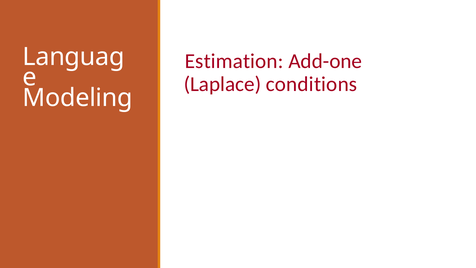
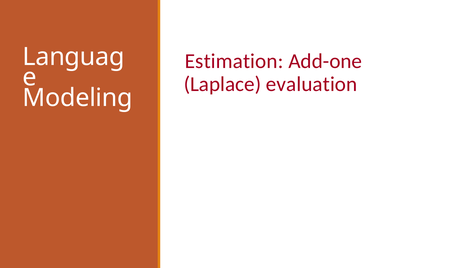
conditions: conditions -> evaluation
